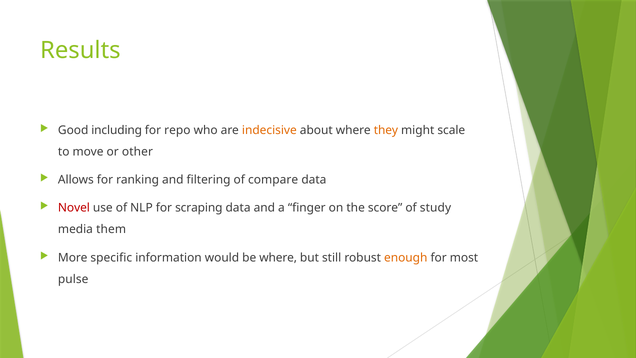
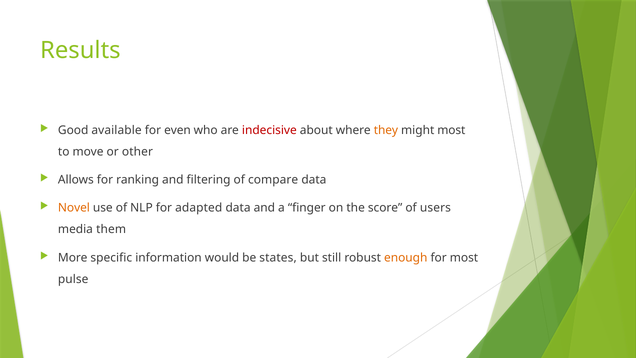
including: including -> available
repo: repo -> even
indecisive colour: orange -> red
might scale: scale -> most
Novel colour: red -> orange
scraping: scraping -> adapted
study: study -> users
be where: where -> states
